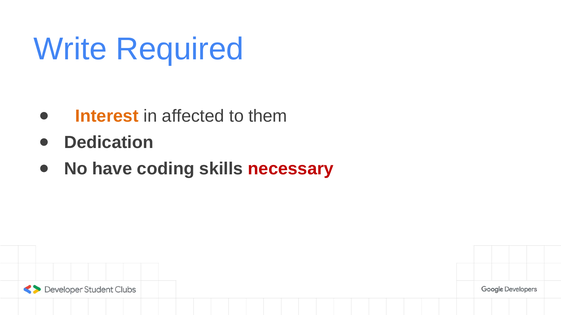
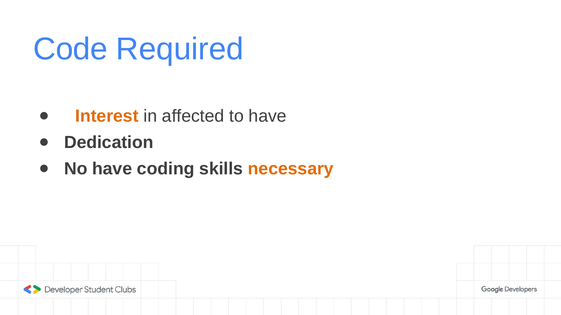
Write: Write -> Code
to them: them -> have
necessary colour: red -> orange
